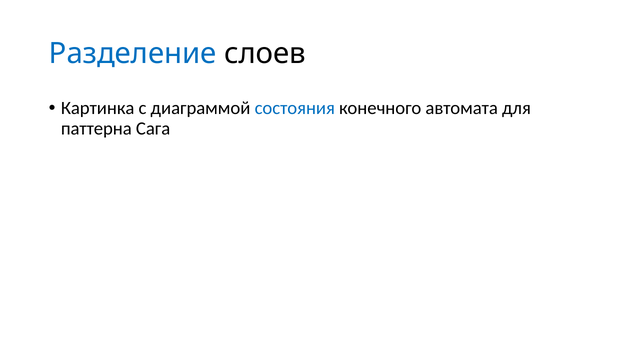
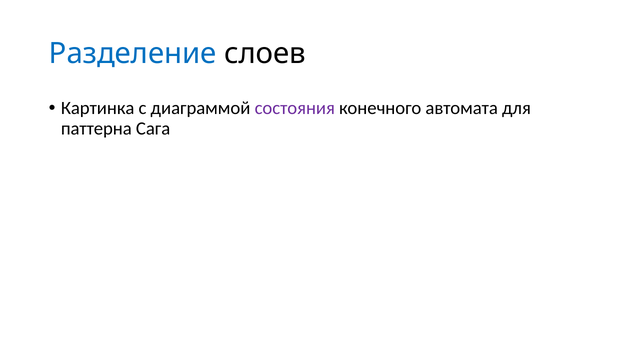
состояния colour: blue -> purple
